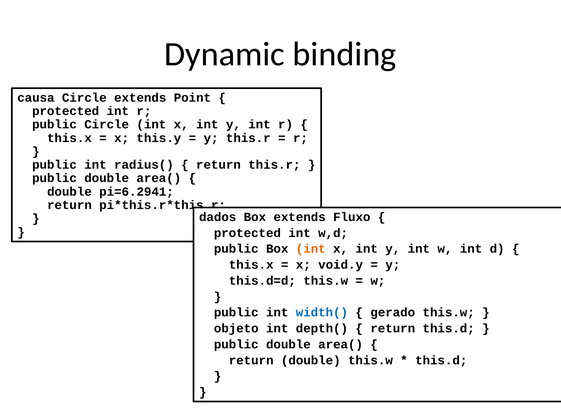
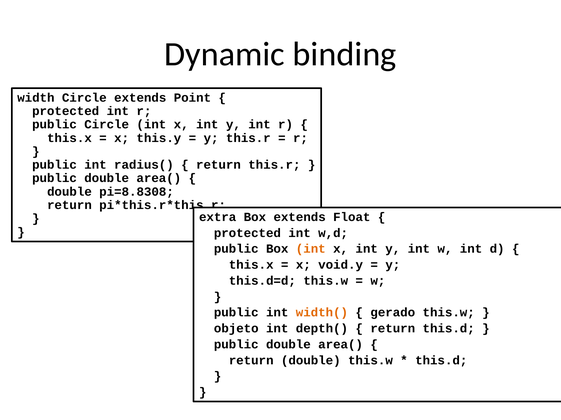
causa: causa -> width
pi=6.2941: pi=6.2941 -> pi=8.8308
dados: dados -> extra
Fluxo: Fluxo -> Float
width( colour: blue -> orange
